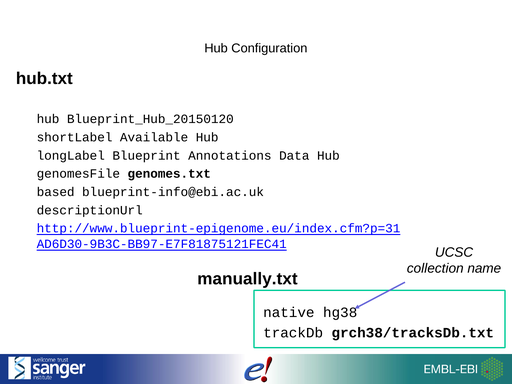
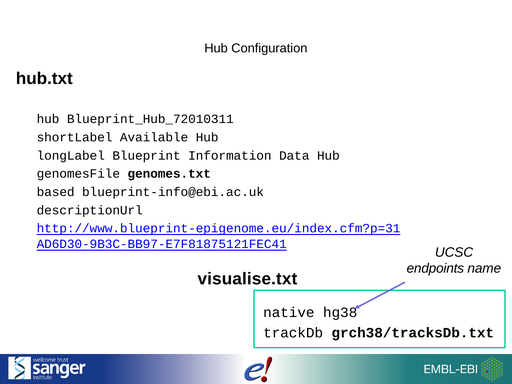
Blueprint_Hub_20150120: Blueprint_Hub_20150120 -> Blueprint_Hub_72010311
Annotations: Annotations -> Information
collection: collection -> endpoints
manually.txt: manually.txt -> visualise.txt
